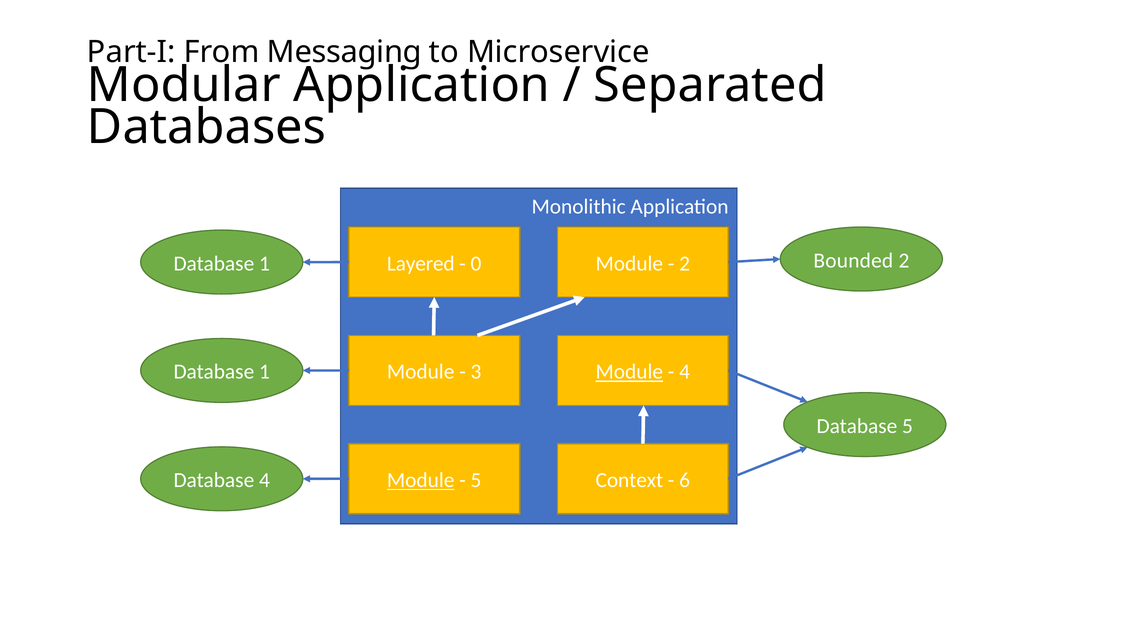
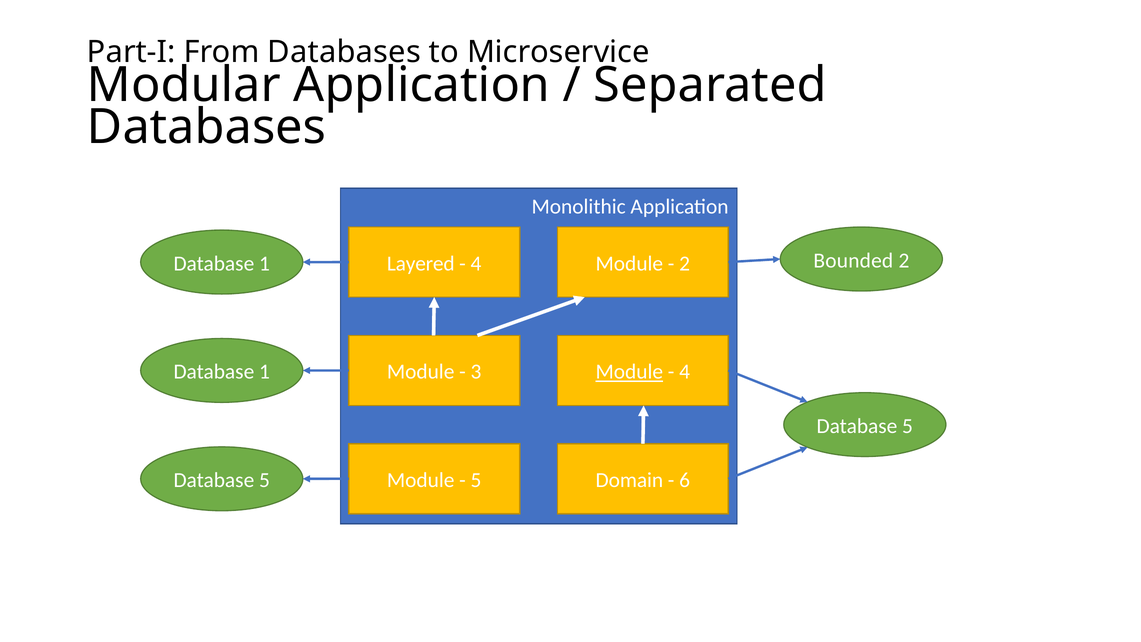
From Messaging: Messaging -> Databases
0 at (476, 263): 0 -> 4
4 at (264, 480): 4 -> 5
Module at (421, 480) underline: present -> none
Context: Context -> Domain
